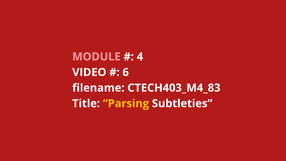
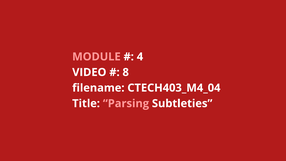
6: 6 -> 8
CTECH403_M4_83: CTECH403_M4_83 -> CTECH403_M4_04
Parsing colour: yellow -> pink
